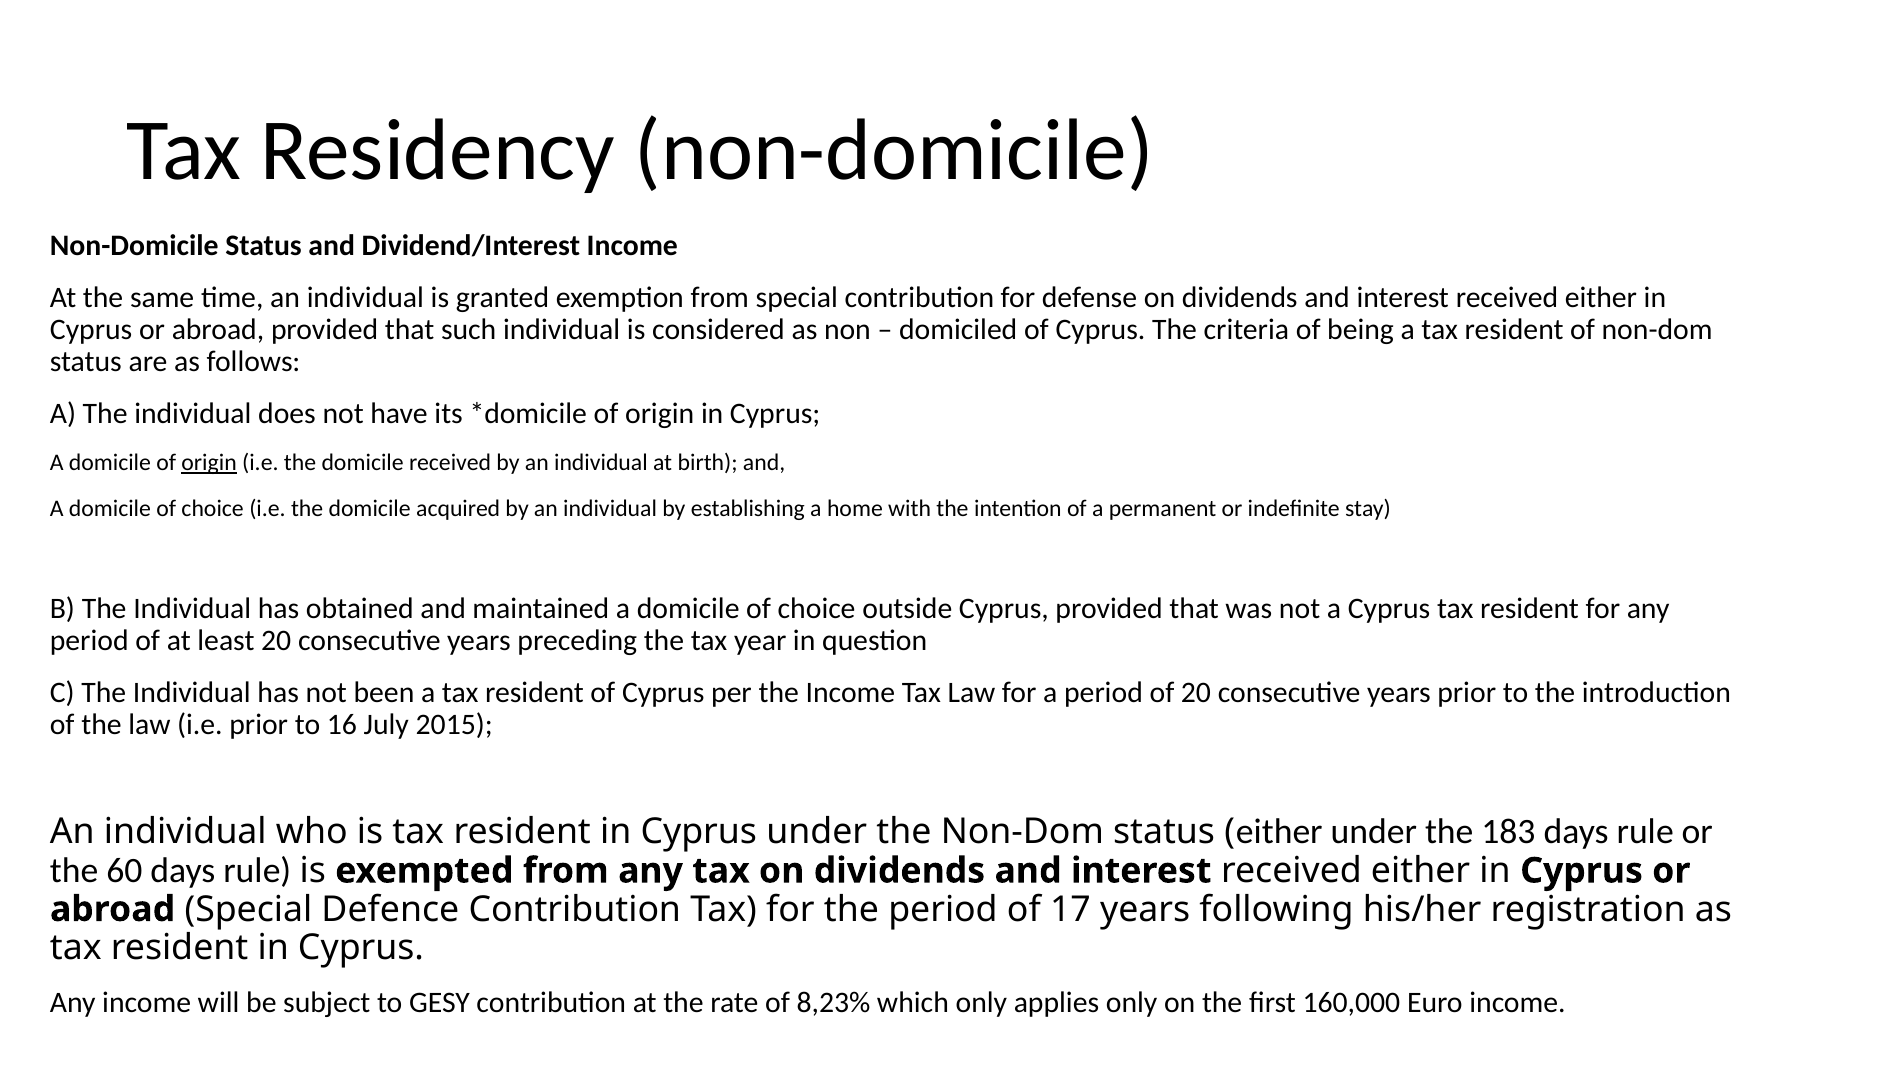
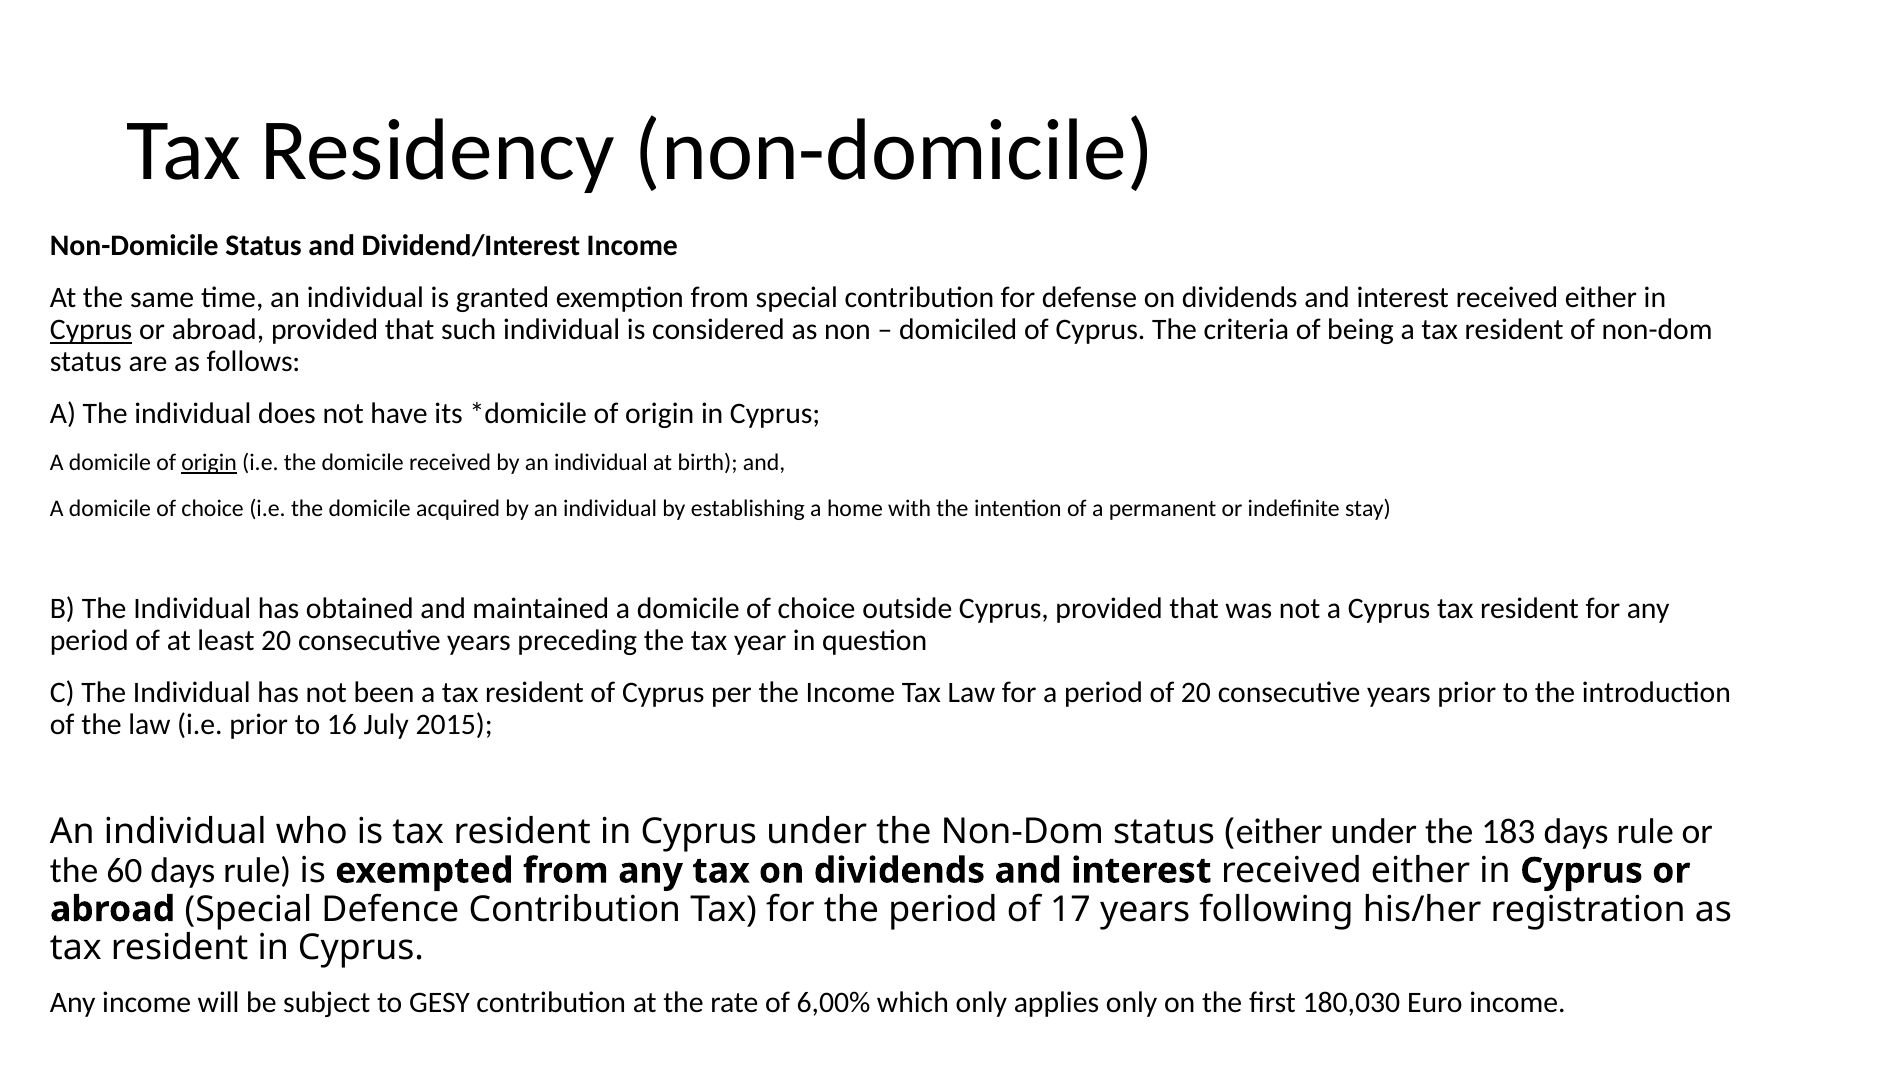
Cyprus at (91, 330) underline: none -> present
8,23%: 8,23% -> 6,00%
160,000: 160,000 -> 180,030
